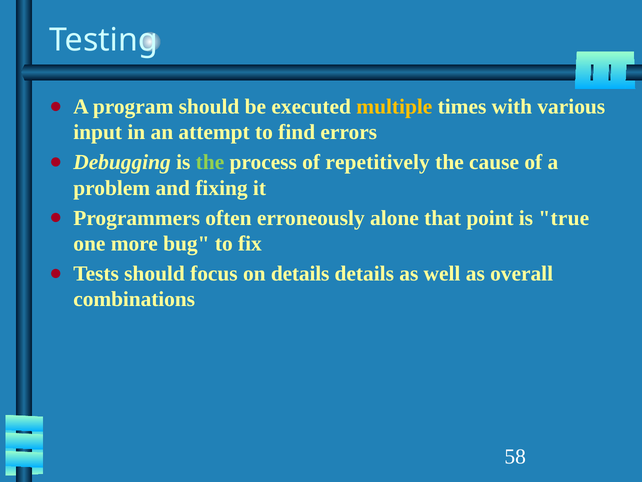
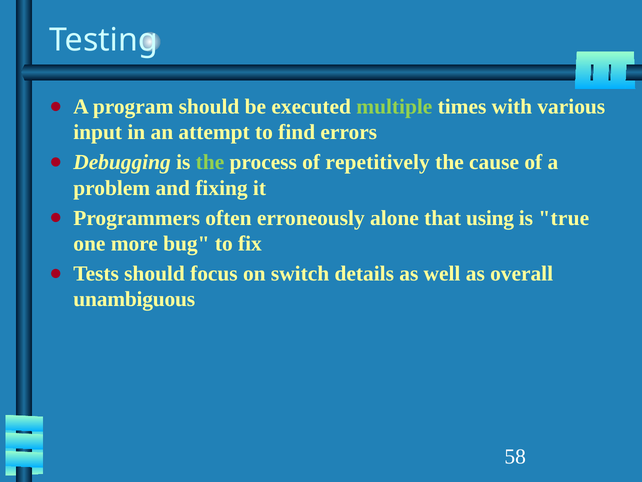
multiple colour: yellow -> light green
point: point -> using
on details: details -> switch
combinations: combinations -> unambiguous
